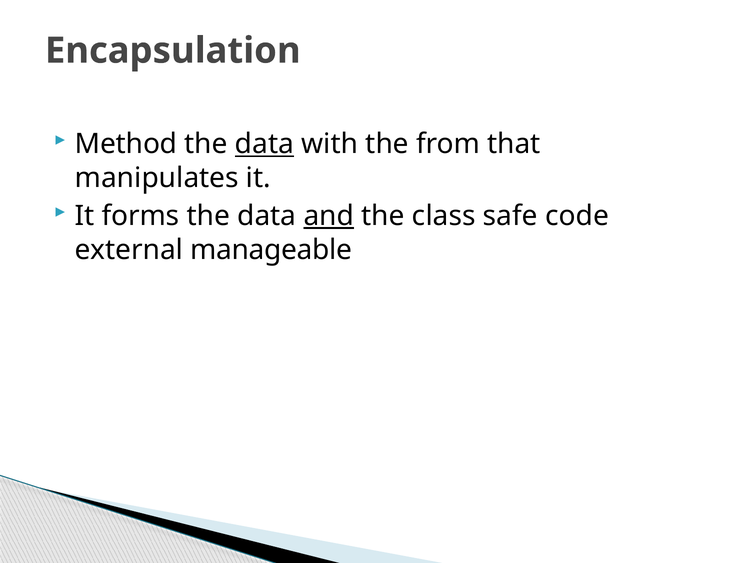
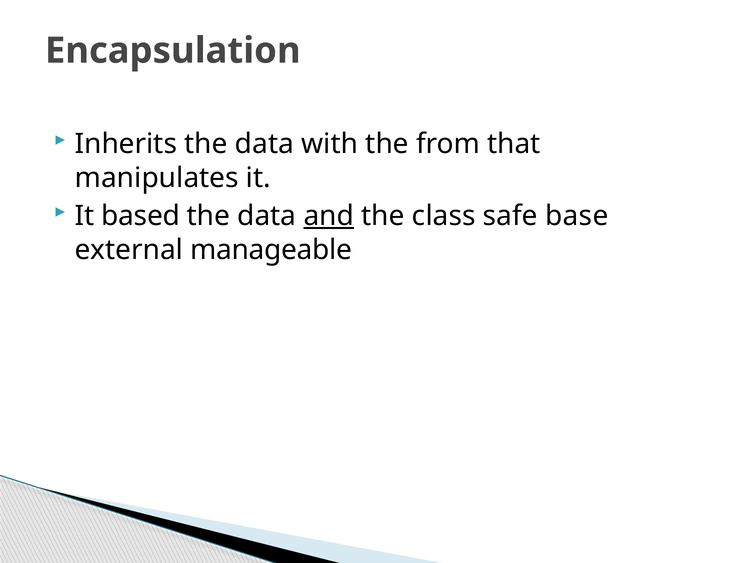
Method: Method -> Inherits
data at (264, 144) underline: present -> none
forms: forms -> based
code: code -> base
